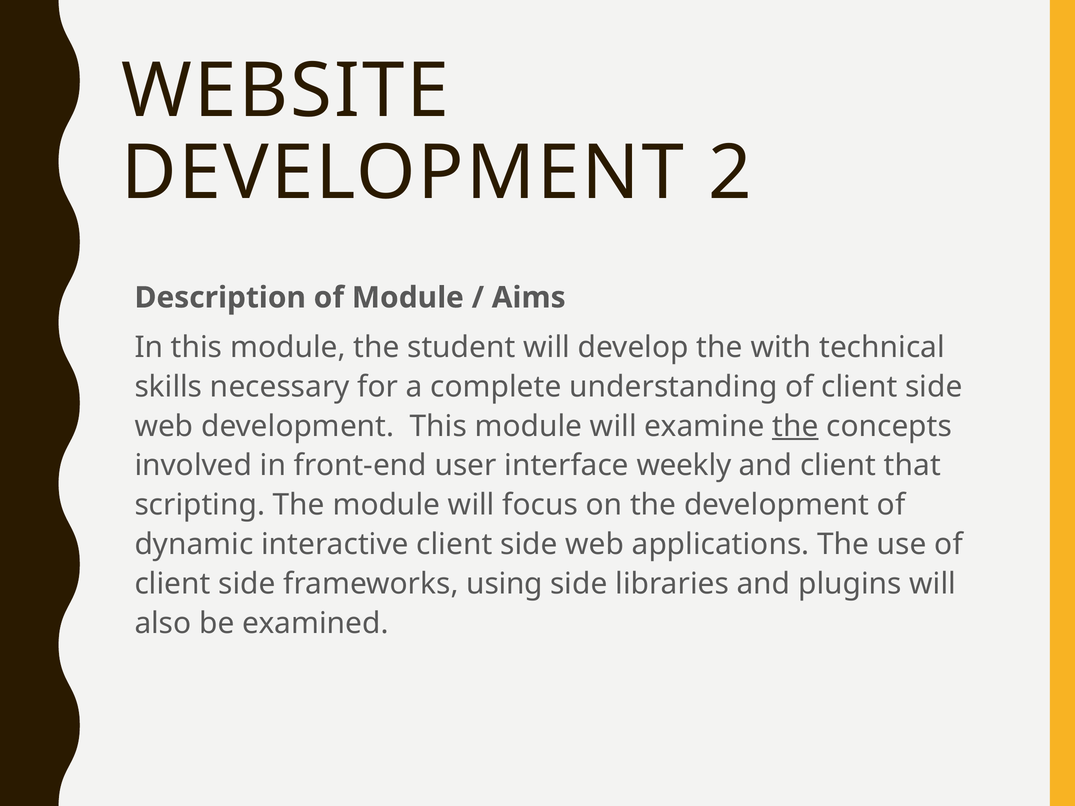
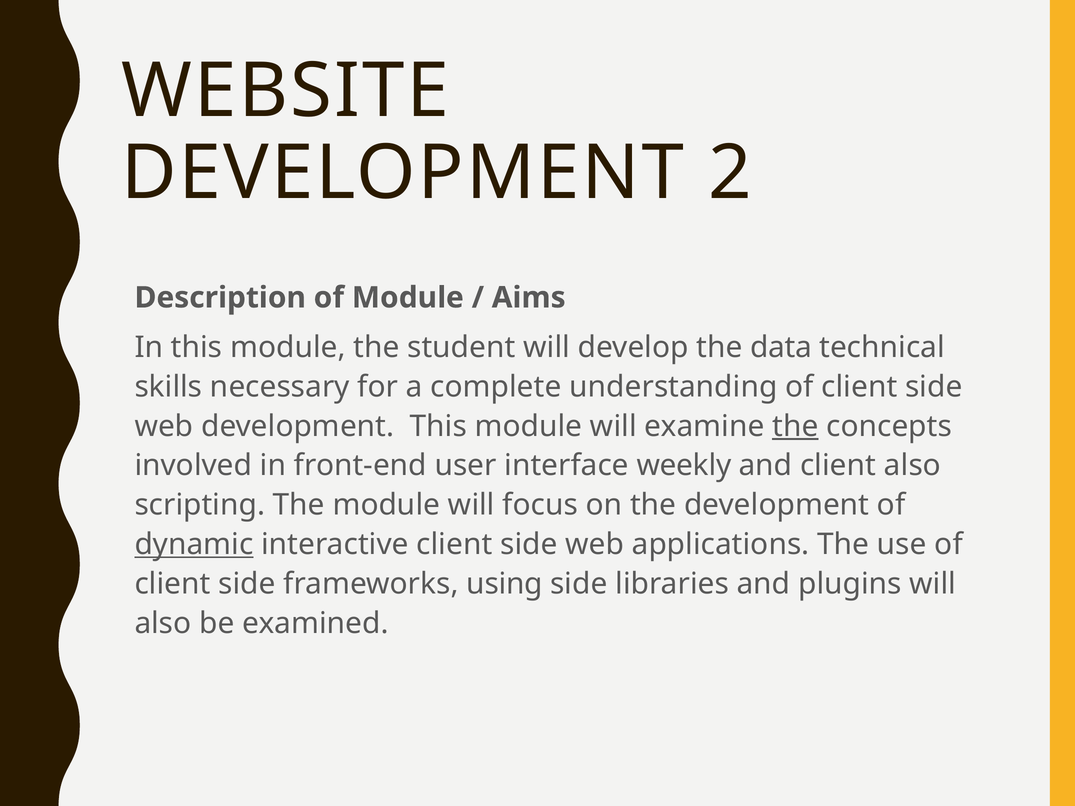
with: with -> data
client that: that -> also
dynamic underline: none -> present
